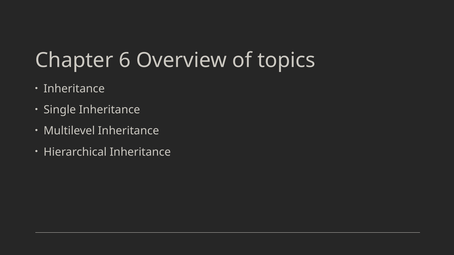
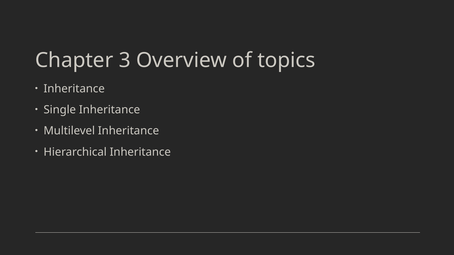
6: 6 -> 3
